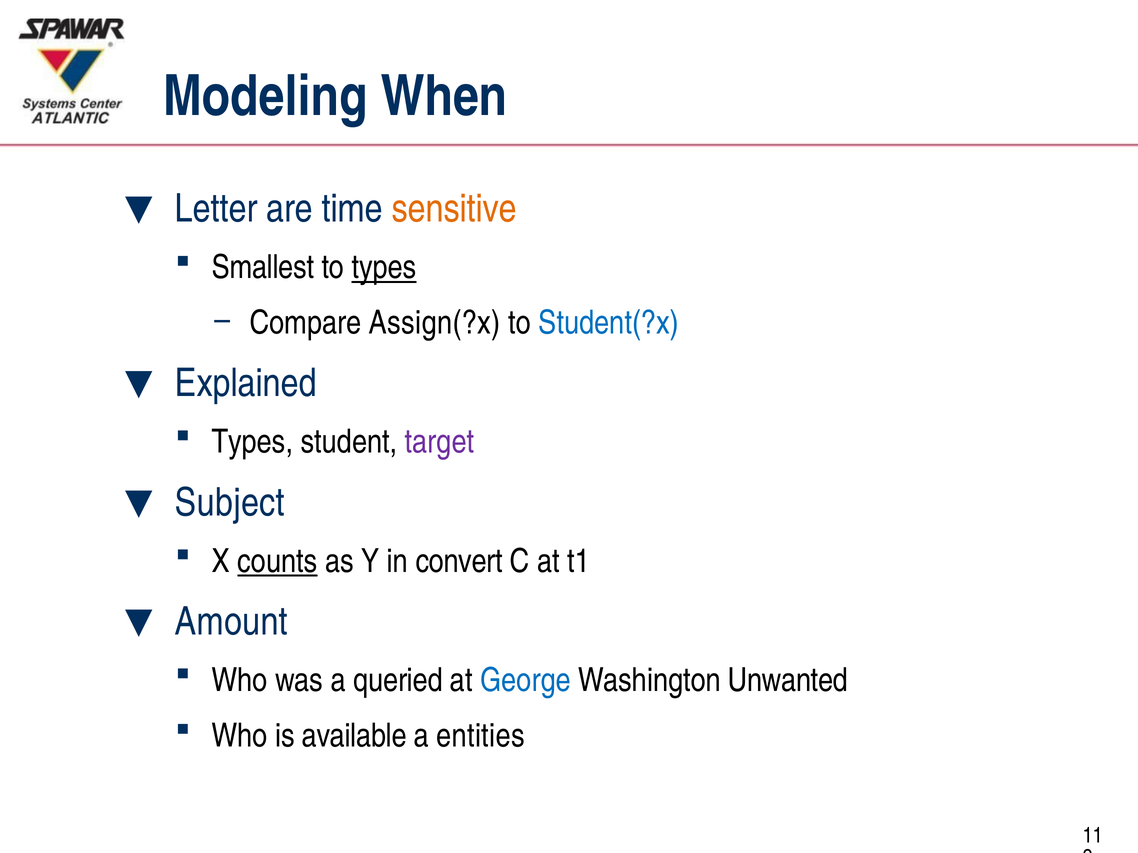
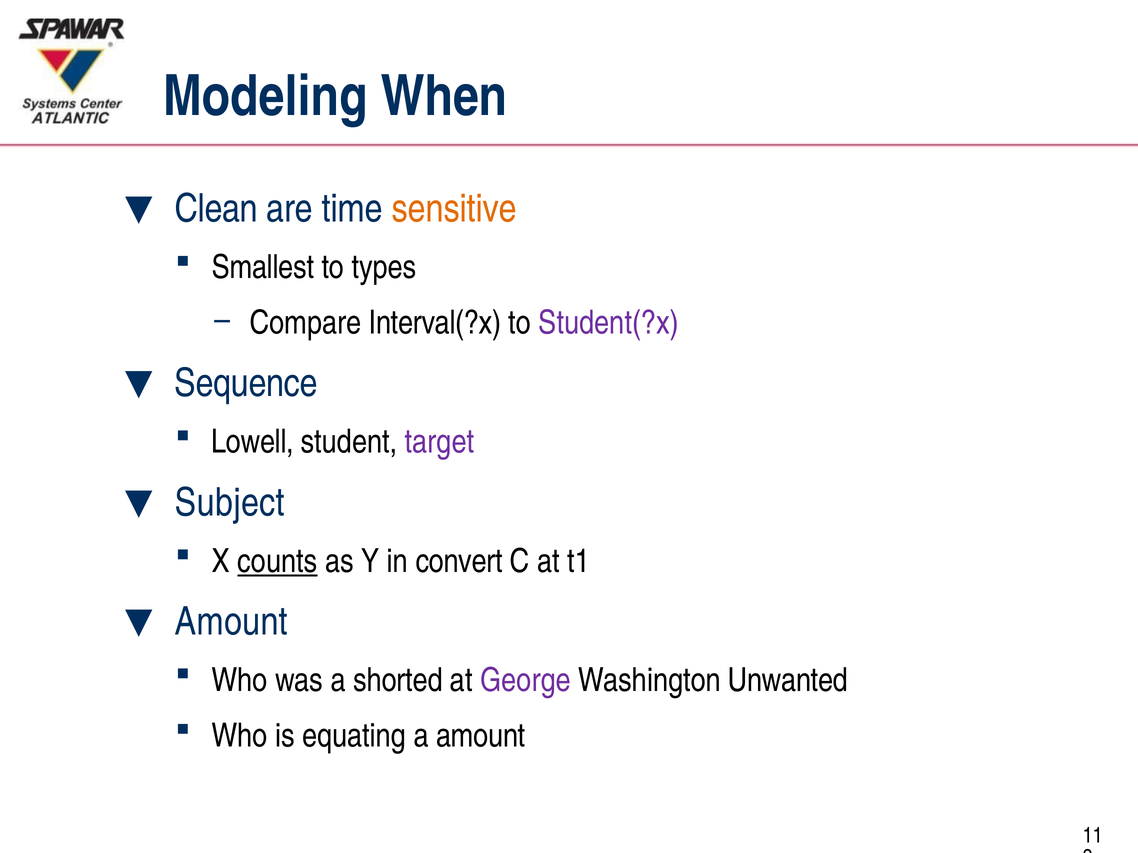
Letter: Letter -> Clean
types at (384, 268) underline: present -> none
Assign(?x: Assign(?x -> Interval(?x
Student(?x colour: blue -> purple
Explained: Explained -> Sequence
Types at (252, 442): Types -> Lowell
queried: queried -> shorted
George colour: blue -> purple
available: available -> equating
a entities: entities -> amount
